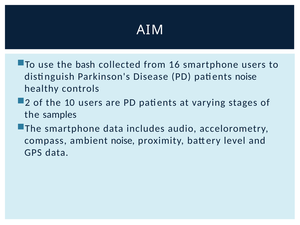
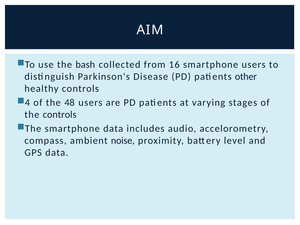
patients noise: noise -> other
2: 2 -> 4
10: 10 -> 48
the samples: samples -> controls
